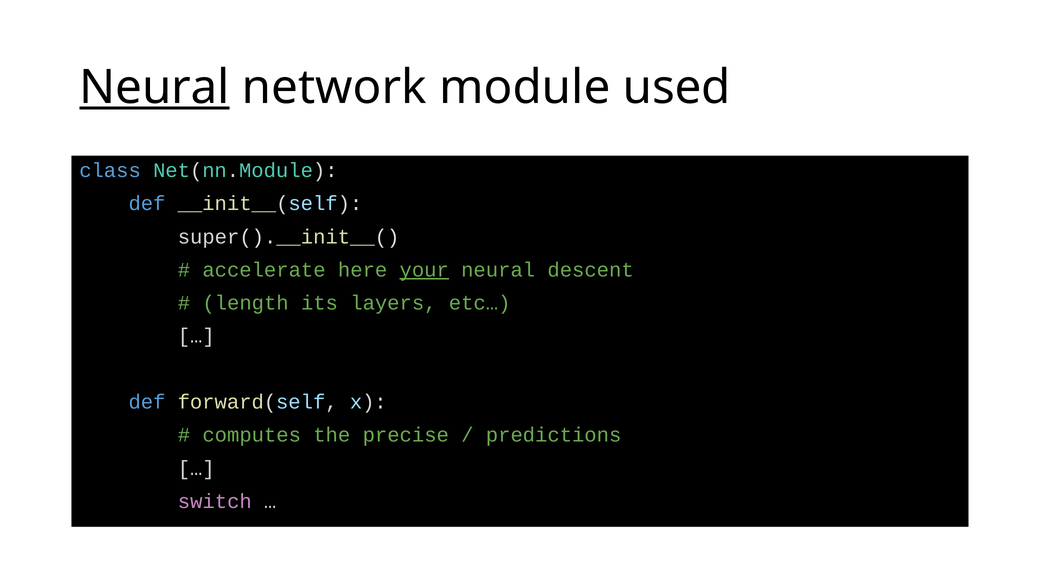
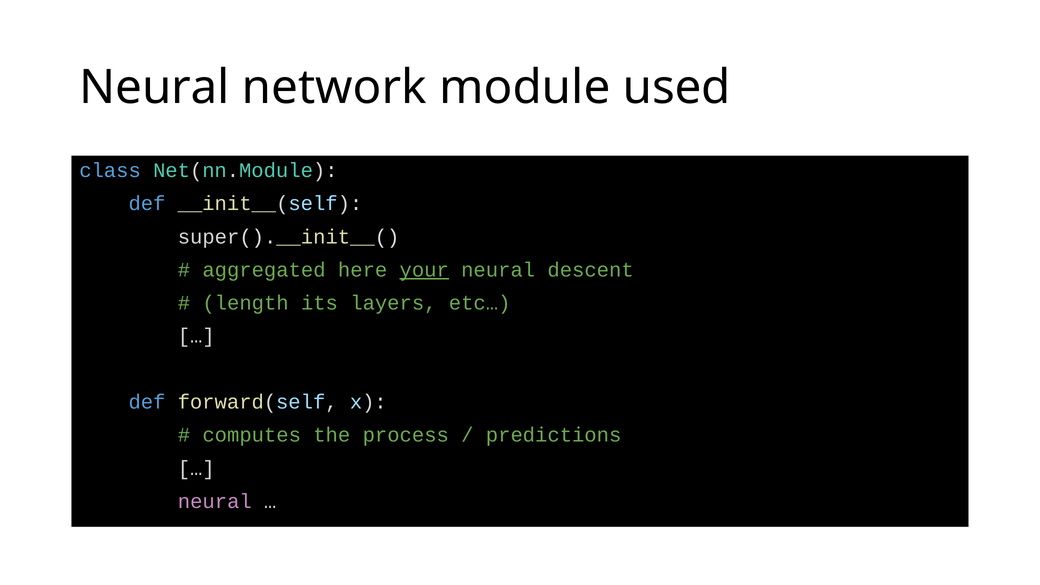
Neural at (154, 87) underline: present -> none
accelerate: accelerate -> aggregated
precise: precise -> process
switch at (215, 501): switch -> neural
